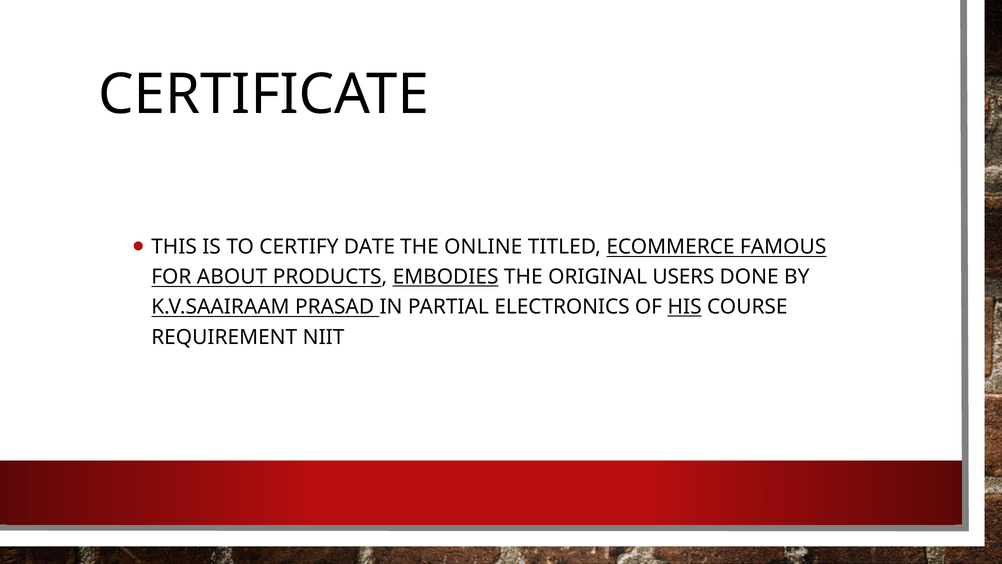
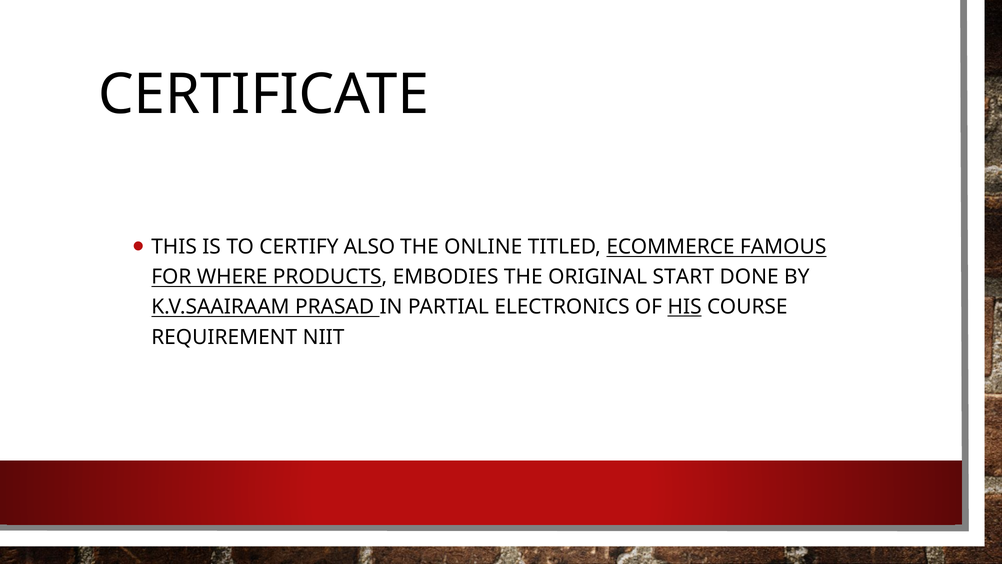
DATE: DATE -> ALSO
ABOUT: ABOUT -> WHERE
EMBODIES underline: present -> none
USERS: USERS -> START
